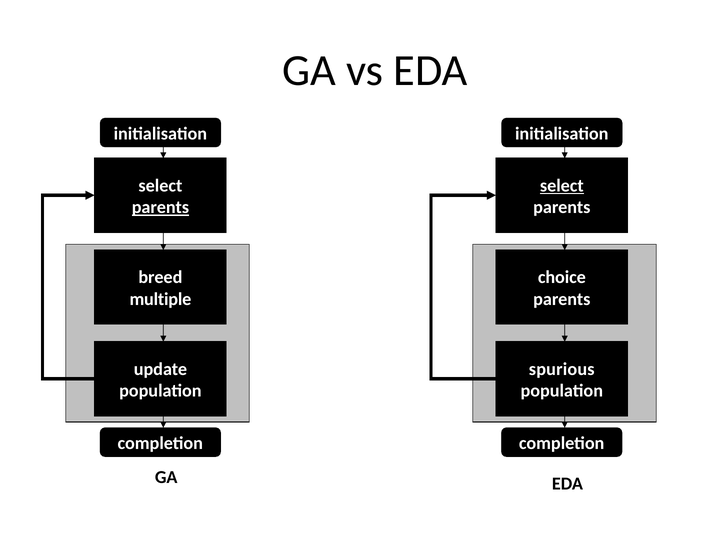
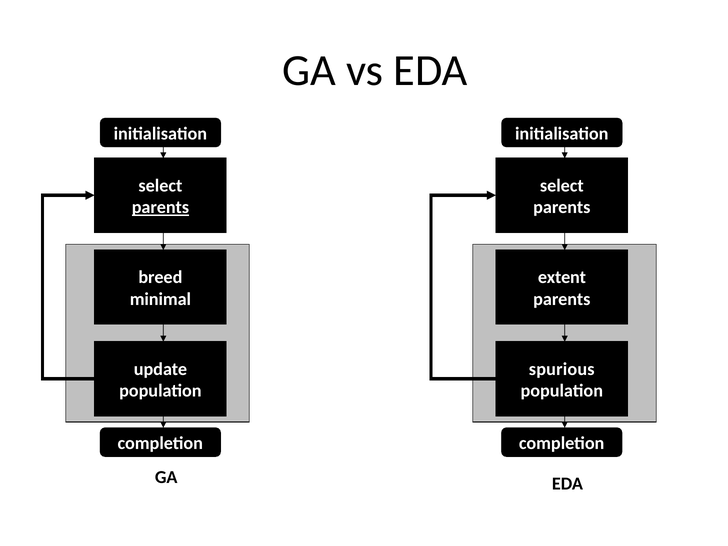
select at (562, 186) underline: present -> none
choice: choice -> extent
multiple: multiple -> minimal
